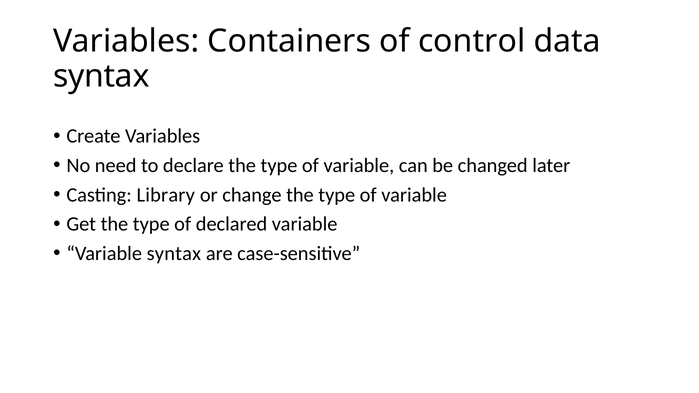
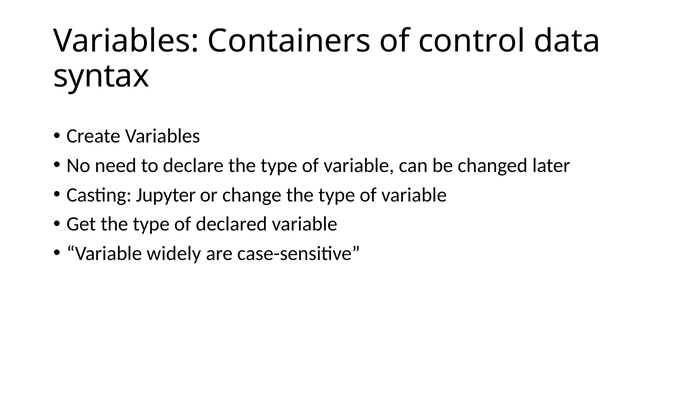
Library: Library -> Jupyter
Variable syntax: syntax -> widely
